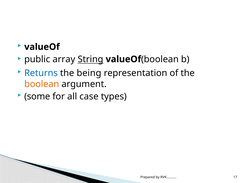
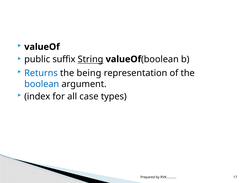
array: array -> suffix
boolean at (42, 84) colour: orange -> blue
some: some -> index
